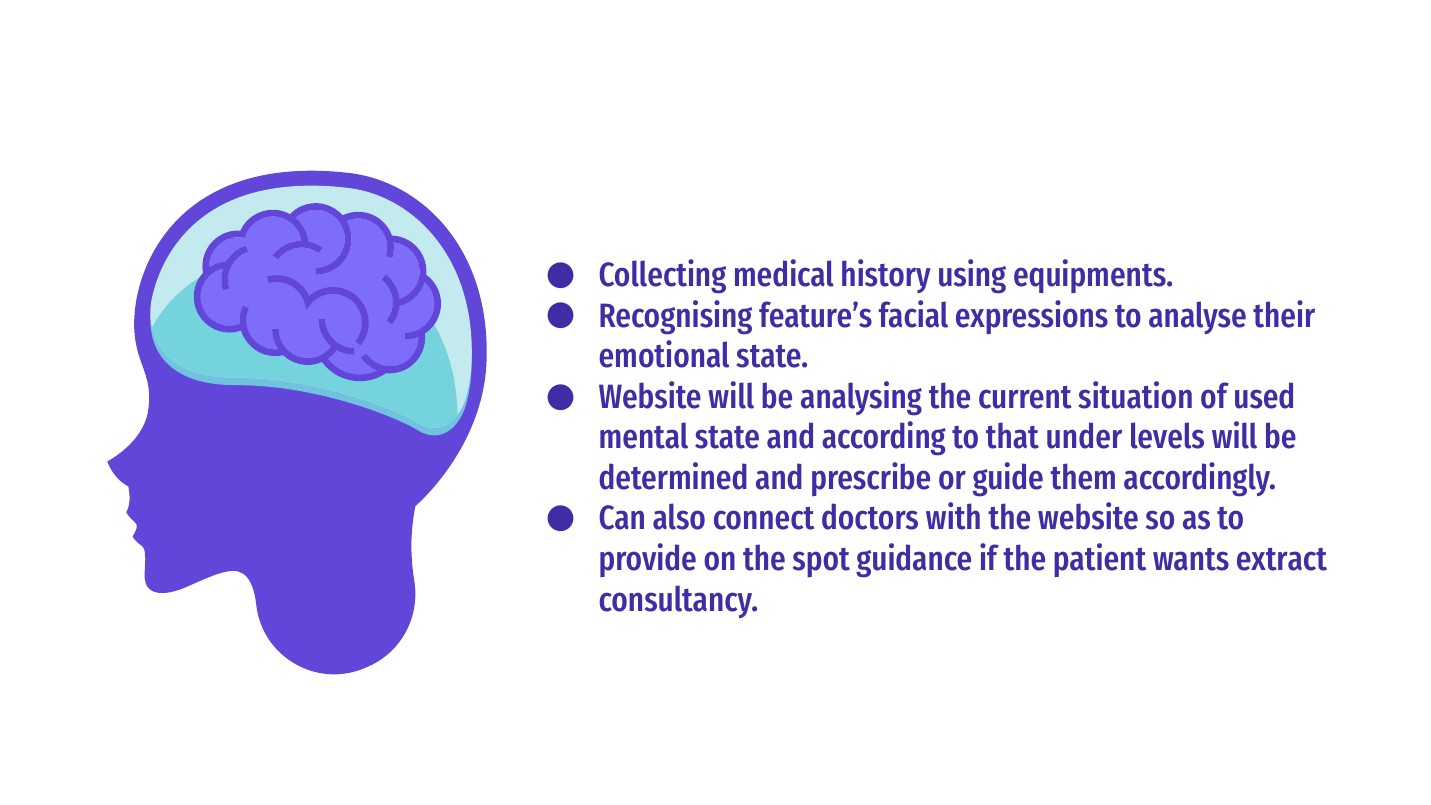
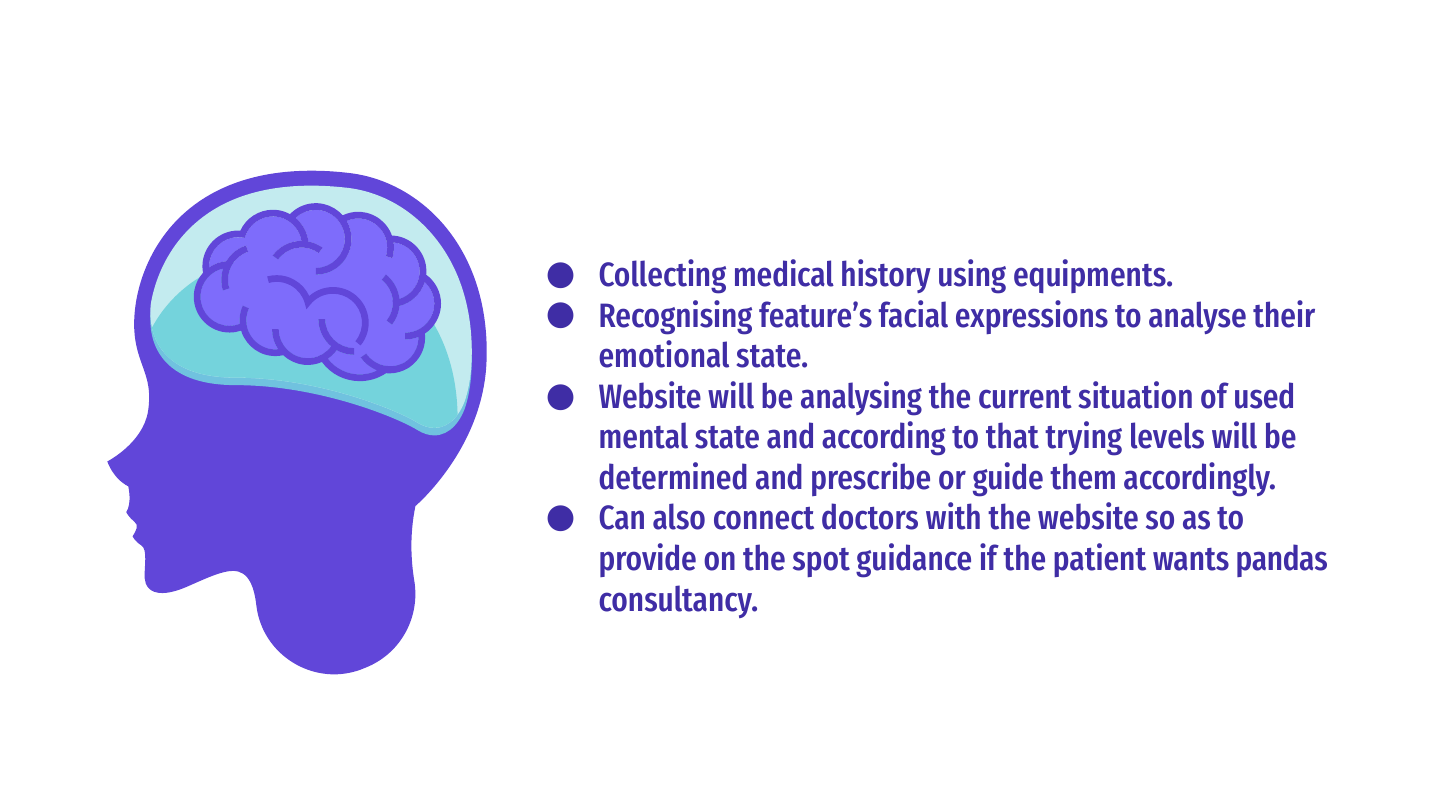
under: under -> trying
extract: extract -> pandas
